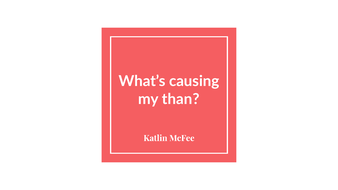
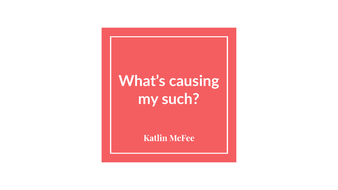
than: than -> such
